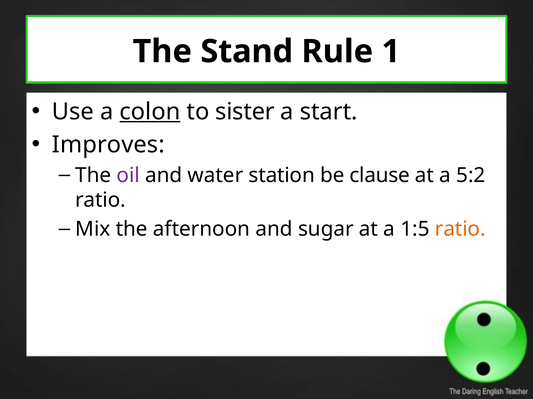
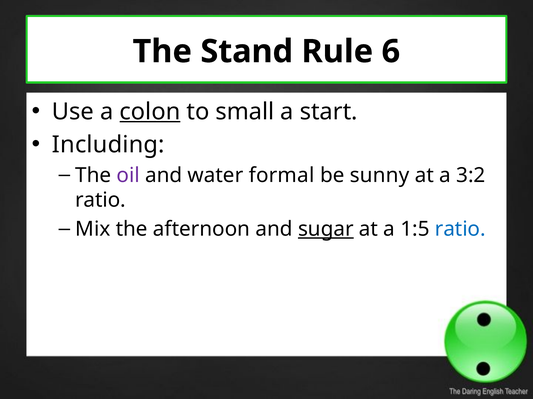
1: 1 -> 6
sister: sister -> small
Improves: Improves -> Including
station: station -> formal
clause: clause -> sunny
5:2: 5:2 -> 3:2
sugar underline: none -> present
ratio at (460, 230) colour: orange -> blue
